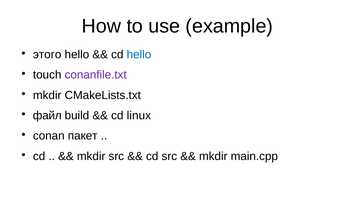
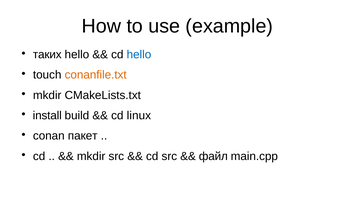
этого: этого -> таких
conanfile.txt colour: purple -> orange
файл: файл -> install
mkdir at (213, 156): mkdir -> файл
